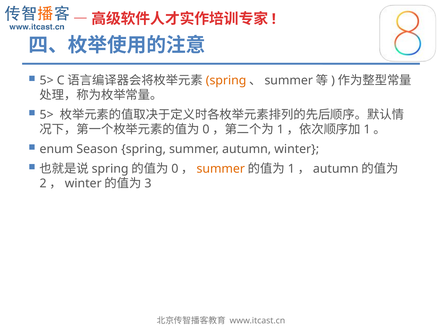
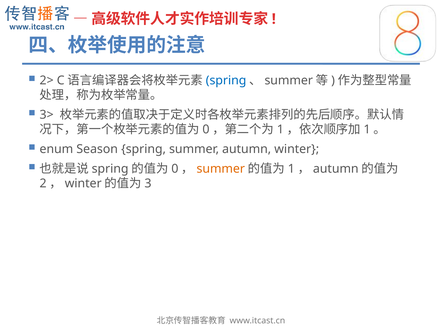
5> at (47, 81): 5> -> 2>
spring at (226, 81) colour: orange -> blue
5> at (47, 115): 5> -> 3>
